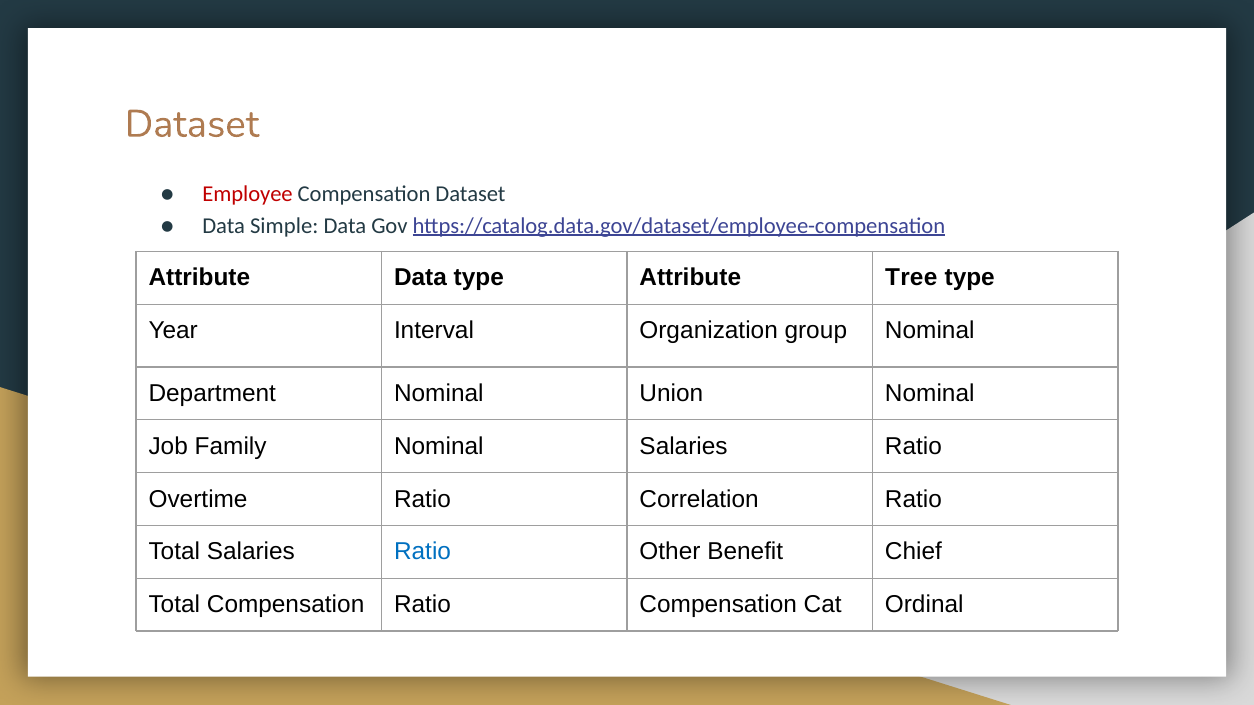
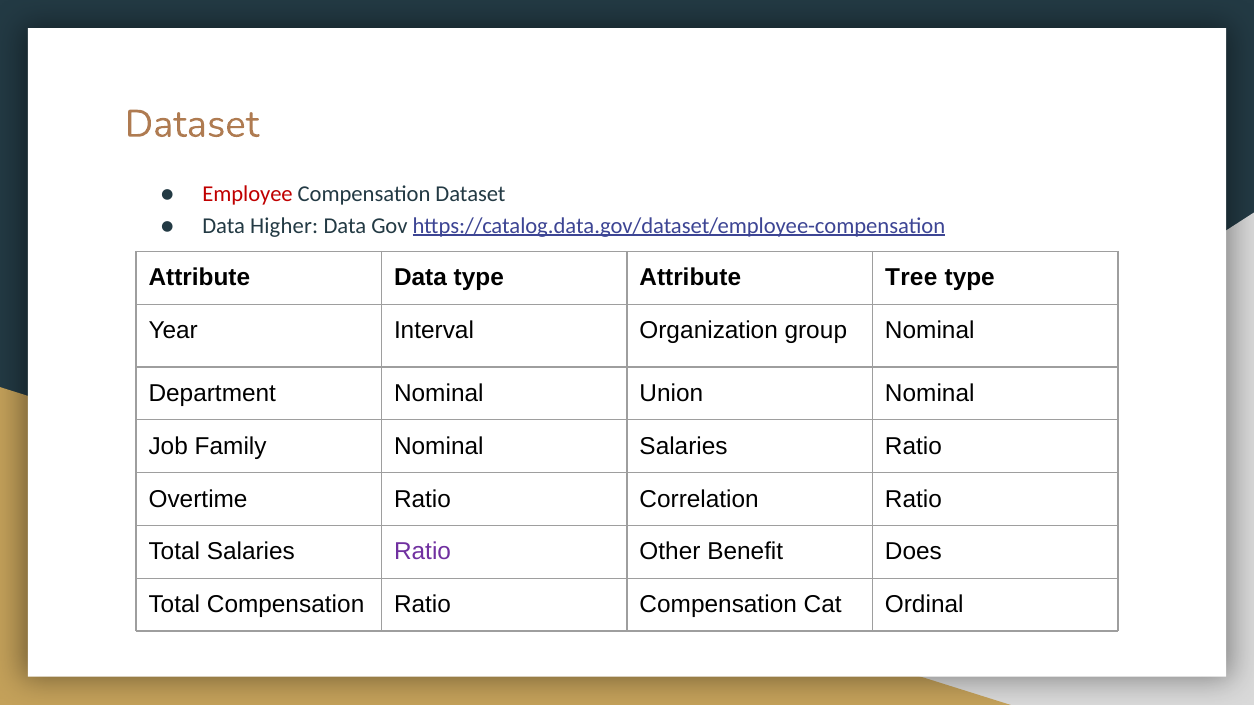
Simple: Simple -> Higher
Ratio at (423, 552) colour: blue -> purple
Chief: Chief -> Does
